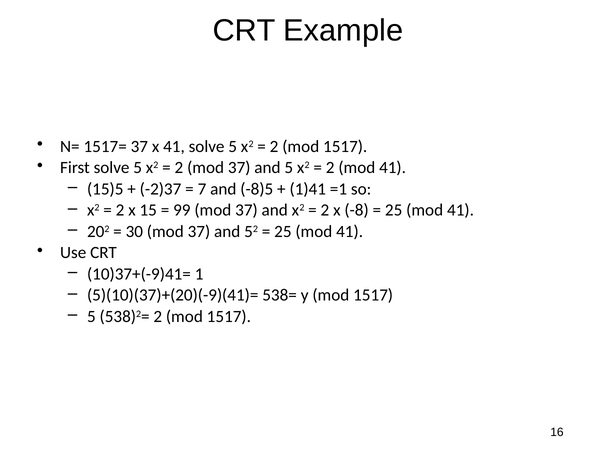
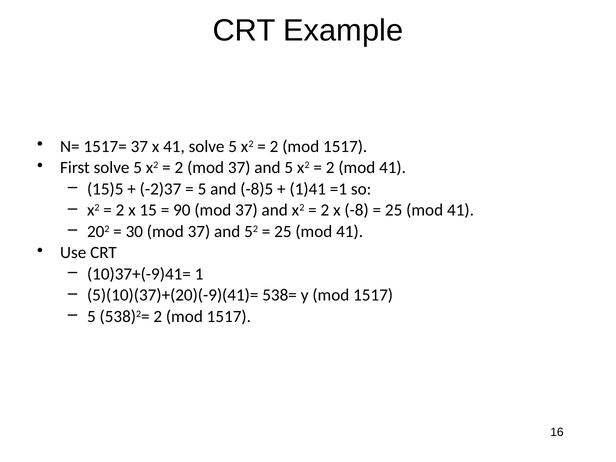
7 at (202, 189): 7 -> 5
99: 99 -> 90
